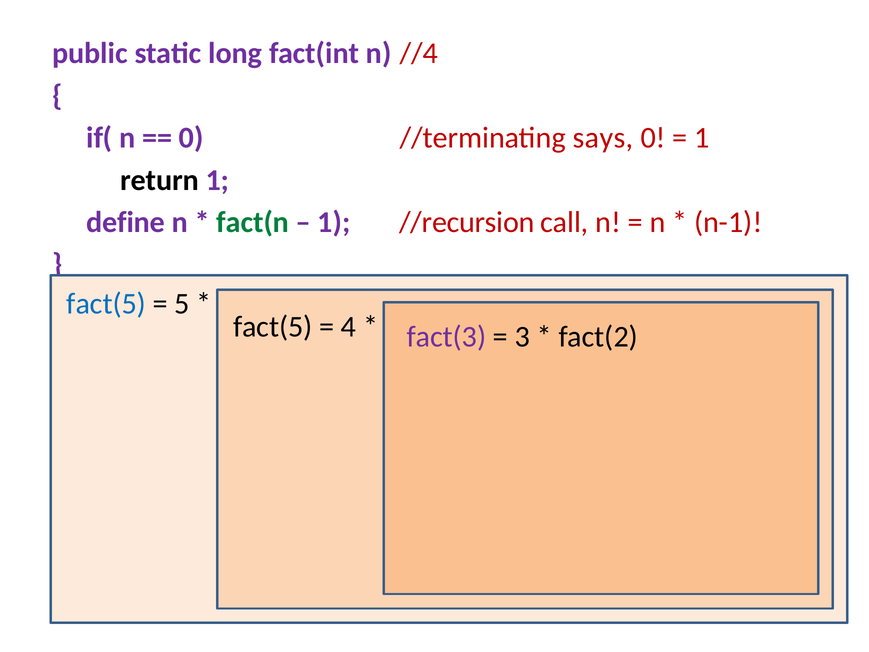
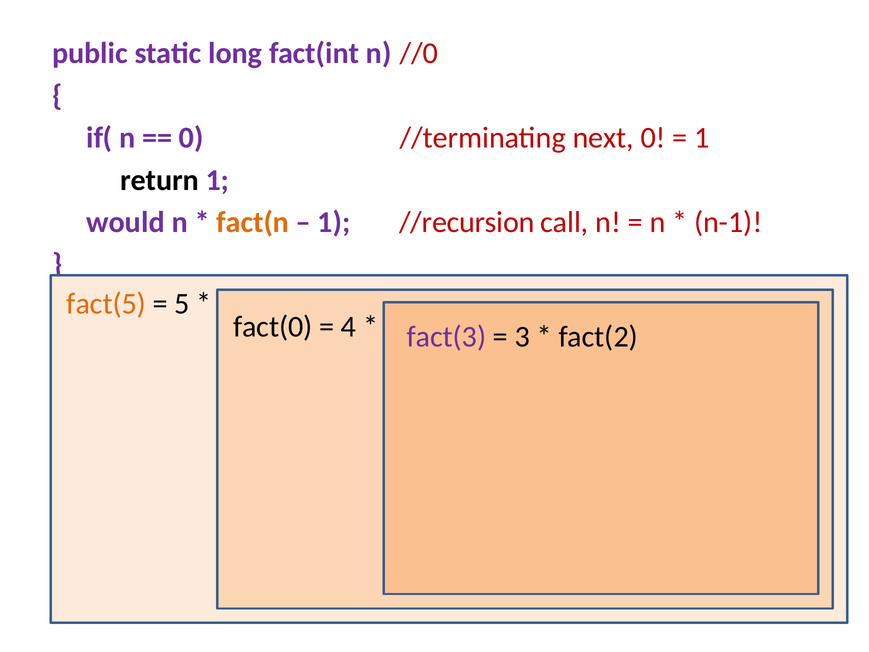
//4: //4 -> //0
says: says -> next
define: define -> would
fact(n colour: green -> orange
fact(5 at (106, 304) colour: blue -> orange
fact(5 at (273, 326): fact(5 -> fact(0
